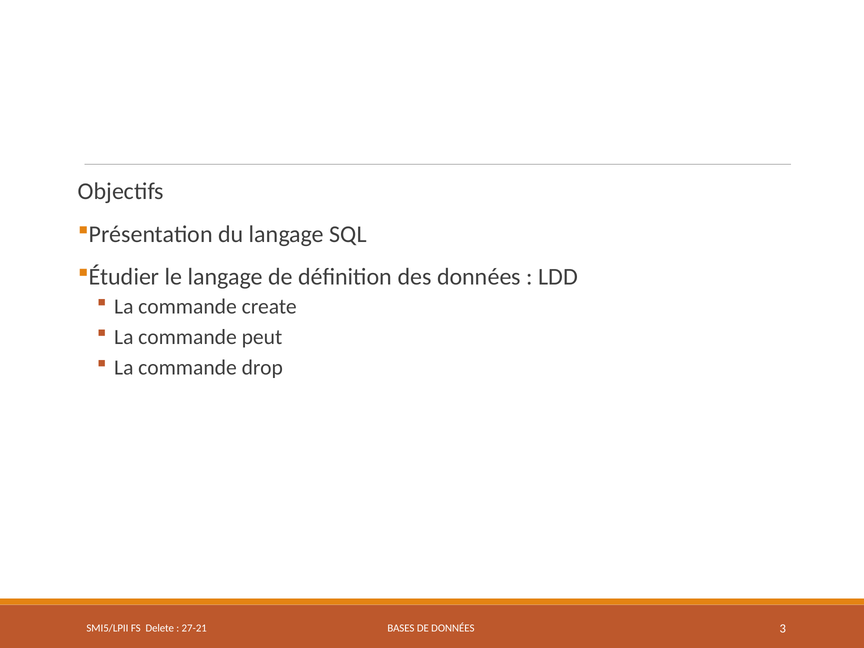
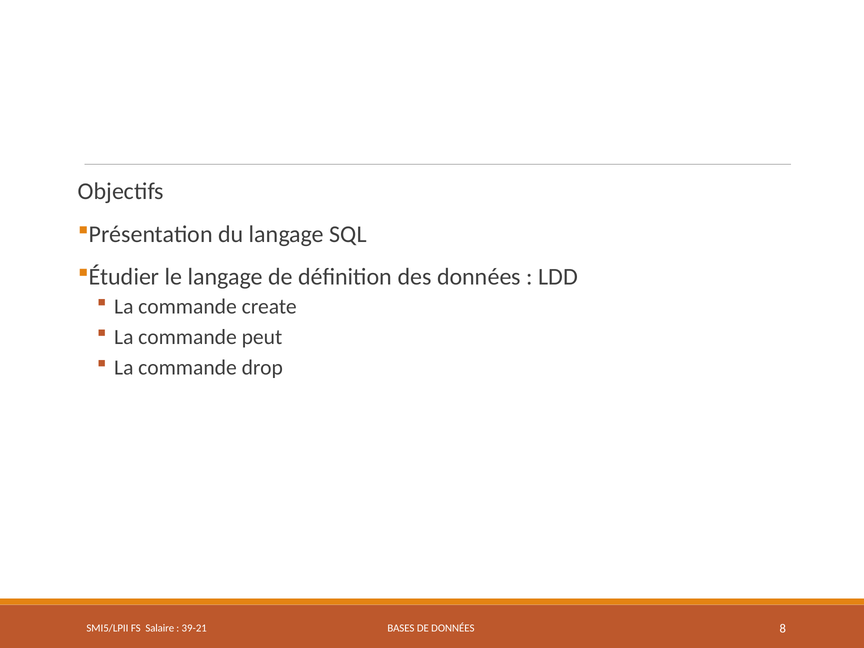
Delete: Delete -> Salaire
27-21: 27-21 -> 39-21
3: 3 -> 8
